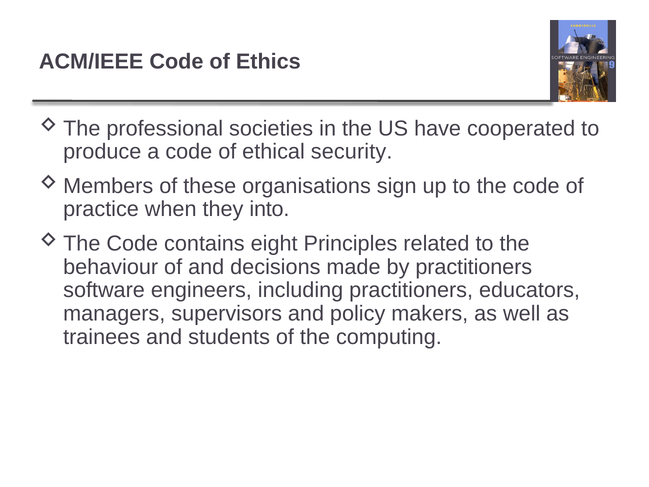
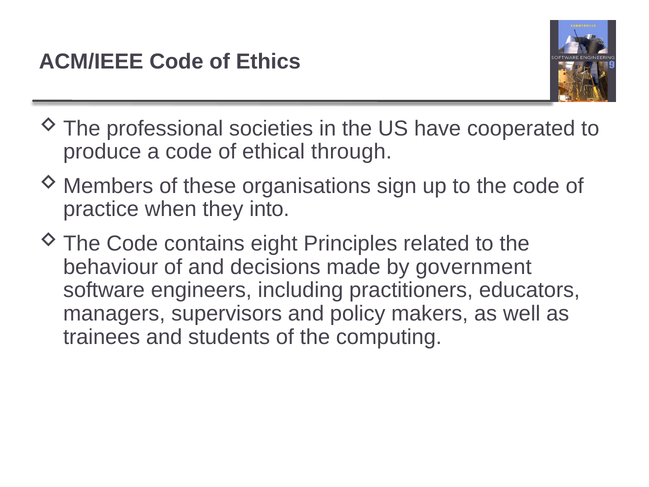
security: security -> through
by practitioners: practitioners -> government
